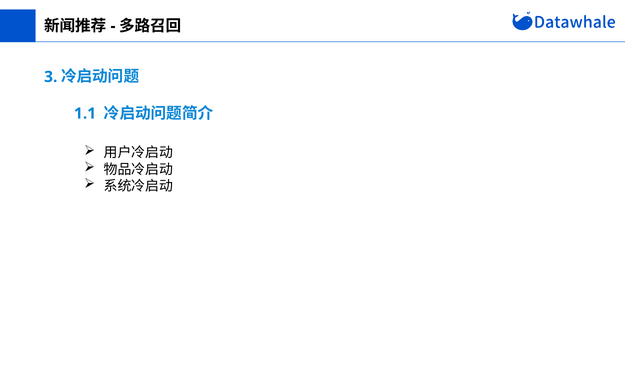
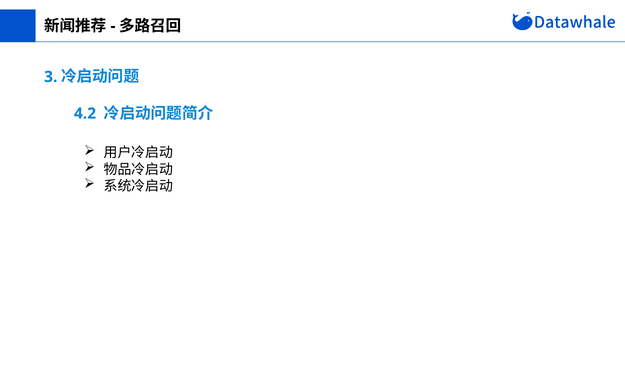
1.1: 1.1 -> 4.2
